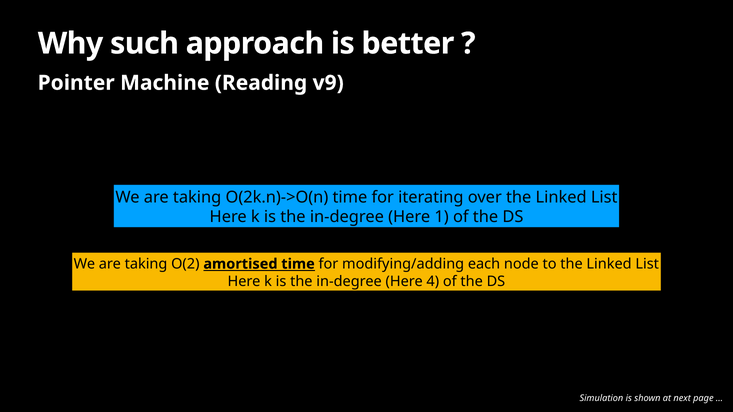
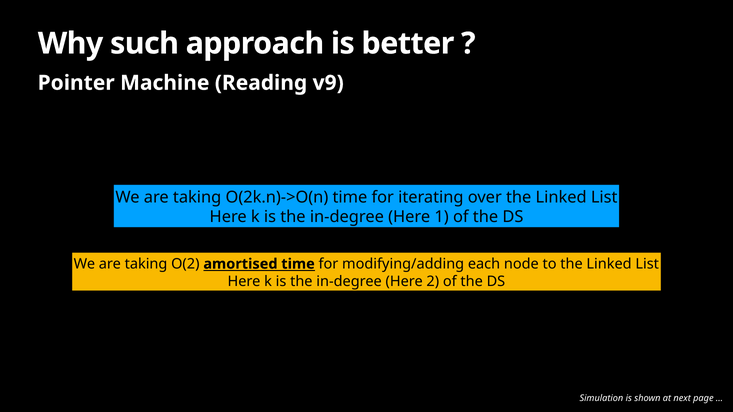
4: 4 -> 2
